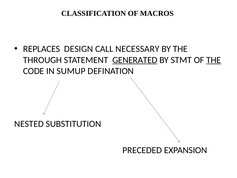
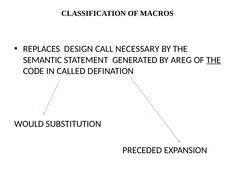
THROUGH: THROUGH -> SEMANTIC
GENERATED underline: present -> none
STMT: STMT -> AREG
SUMUP: SUMUP -> CALLED
NESTED: NESTED -> WOULD
